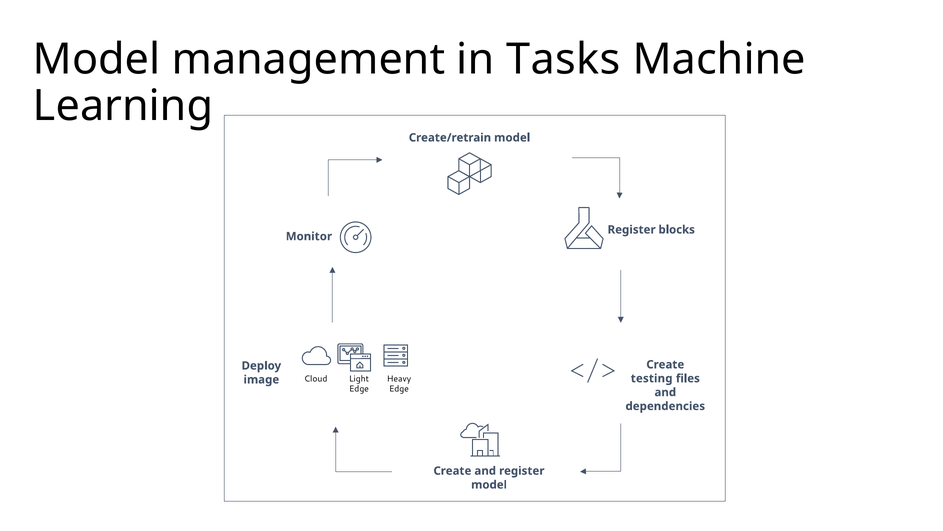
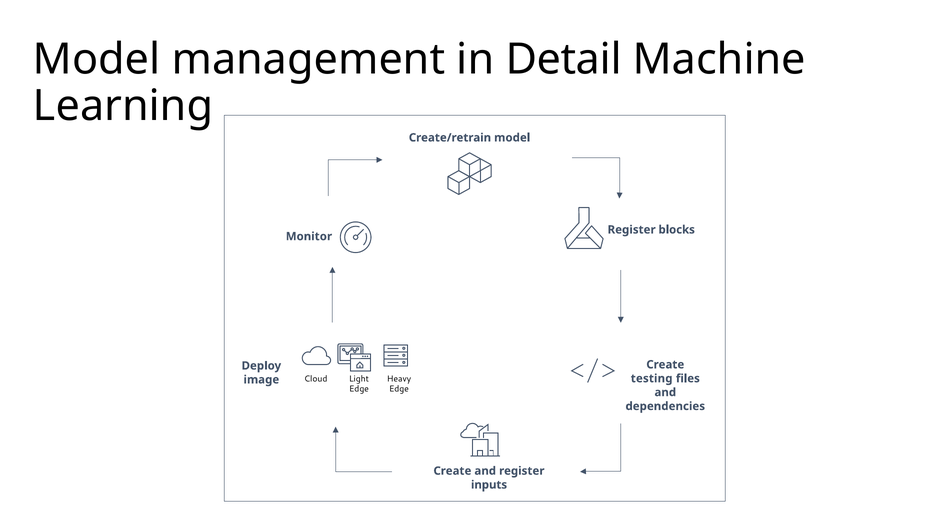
Tasks: Tasks -> Detail
model at (489, 484): model -> inputs
